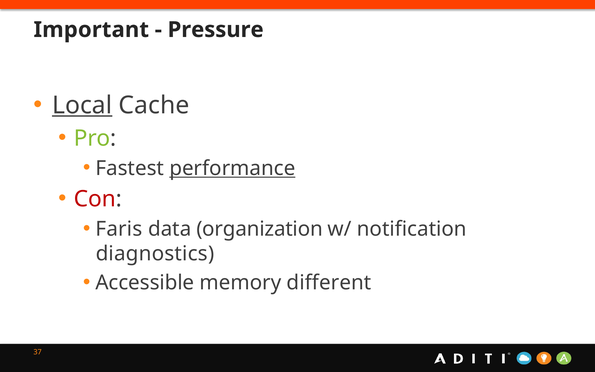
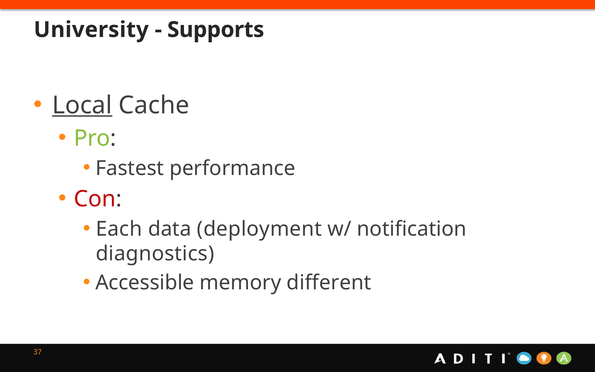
Important: Important -> University
Pressure: Pressure -> Supports
performance underline: present -> none
Faris: Faris -> Each
organization: organization -> deployment
